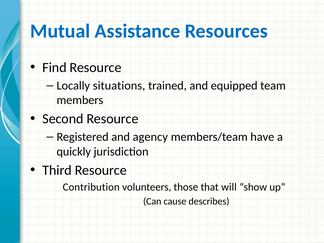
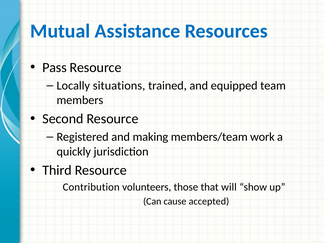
Find: Find -> Pass
agency: agency -> making
have: have -> work
describes: describes -> accepted
